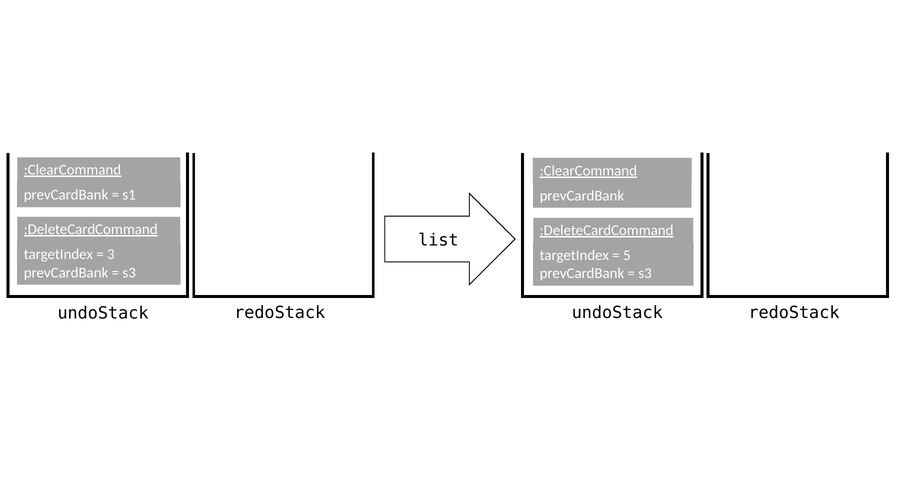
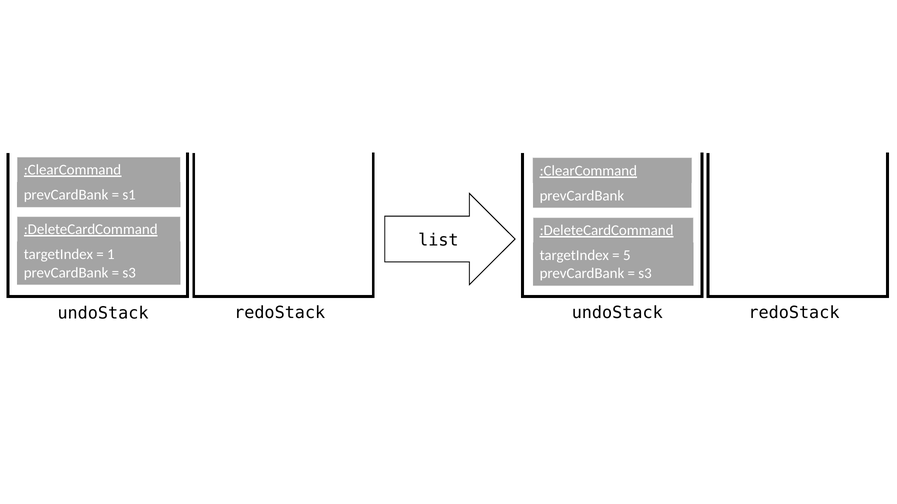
3: 3 -> 1
